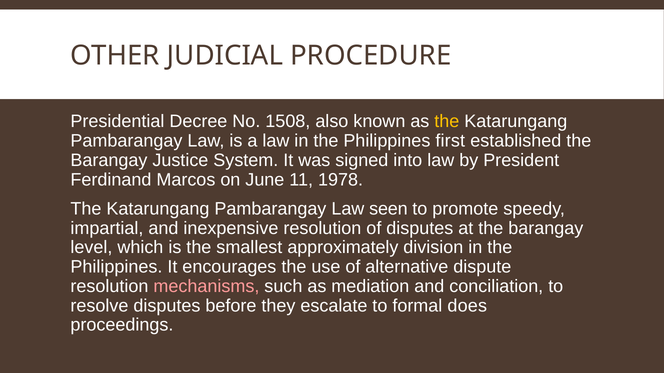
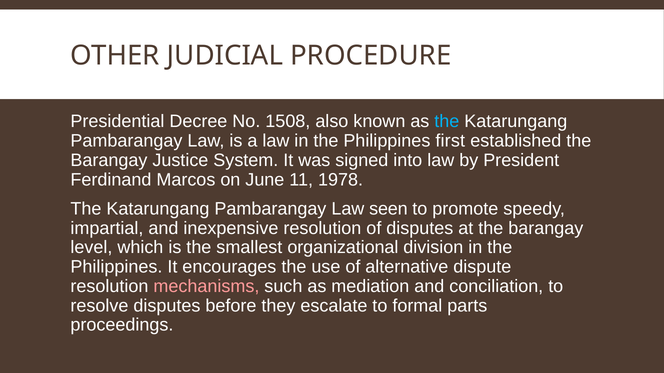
the at (447, 122) colour: yellow -> light blue
approximately: approximately -> organizational
does: does -> parts
